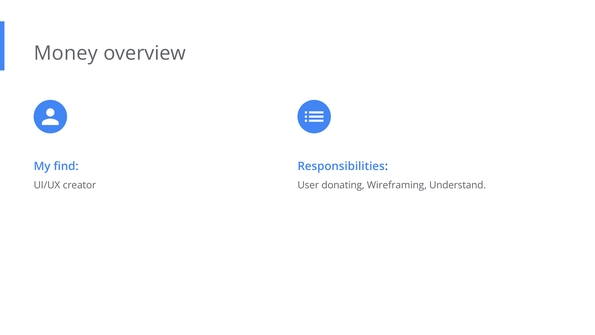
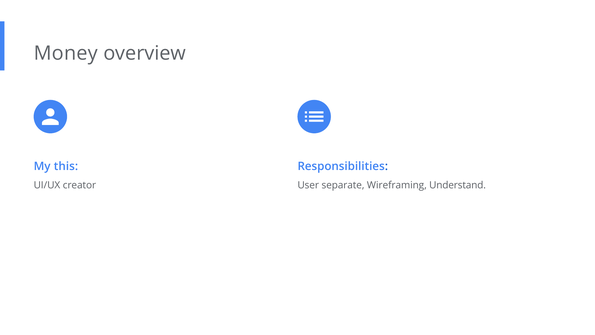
find: find -> this
donating: donating -> separate
